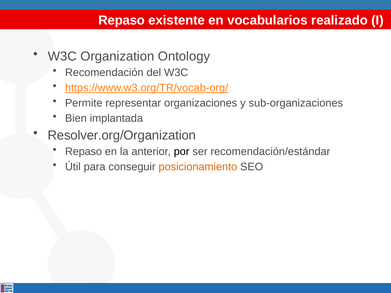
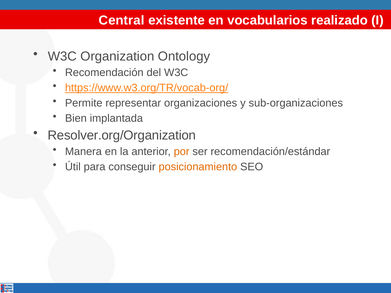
Repaso at (122, 20): Repaso -> Central
Repaso at (83, 152): Repaso -> Manera
por colour: black -> orange
